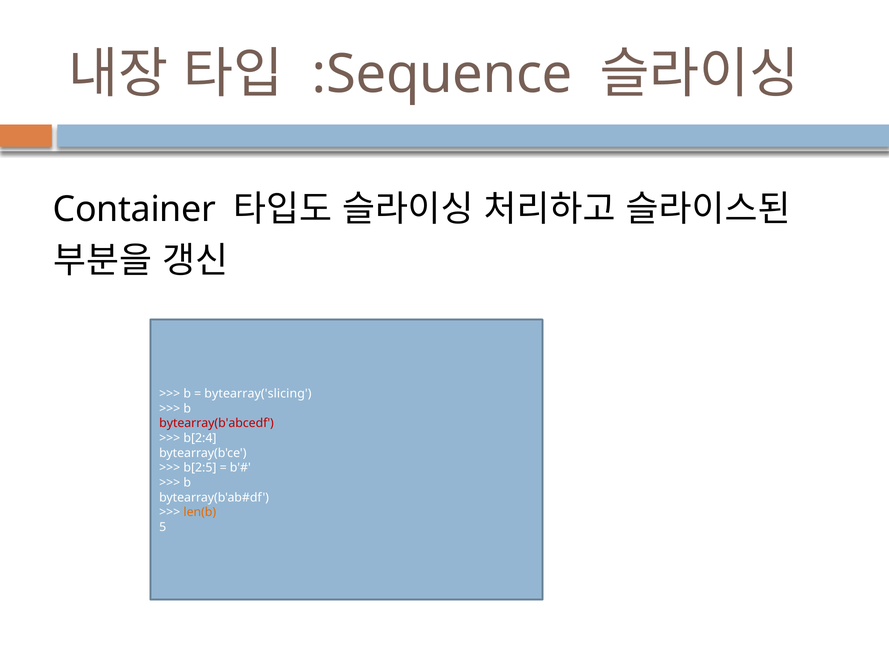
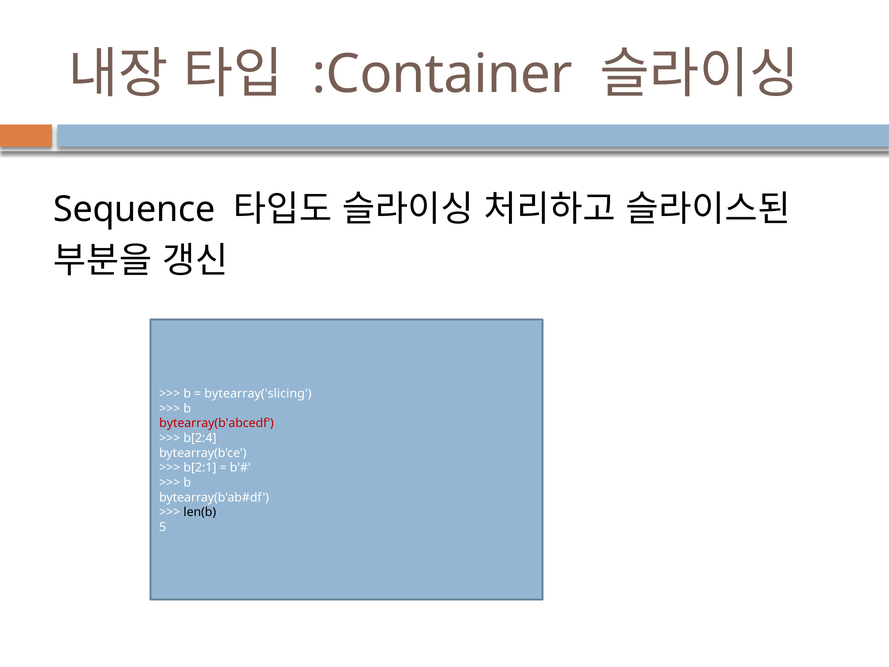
:Sequence: :Sequence -> :Container
Container: Container -> Sequence
b[2:5: b[2:5 -> b[2:1
len(b colour: orange -> black
